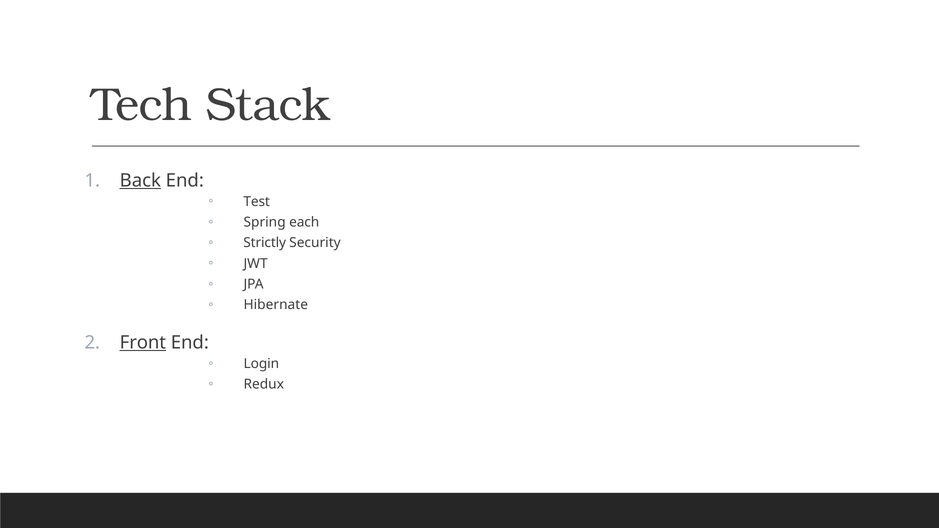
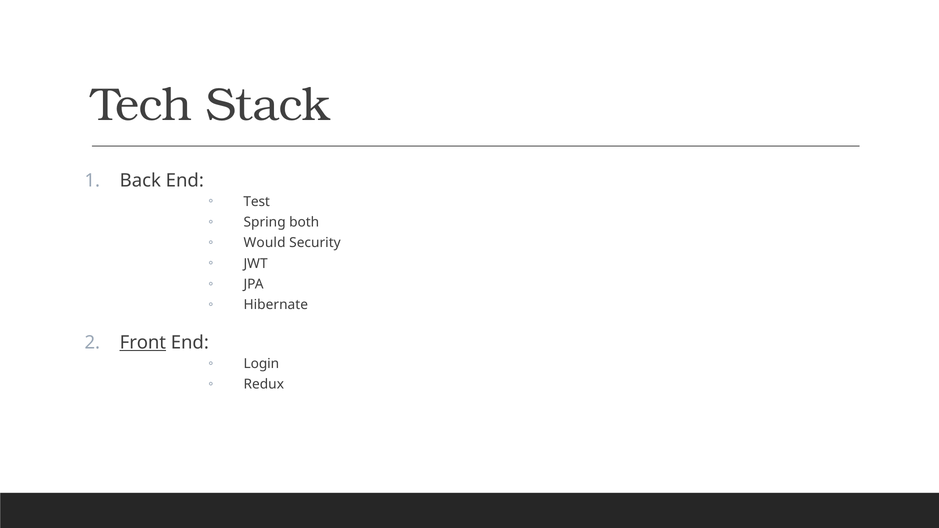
Back underline: present -> none
each: each -> both
Strictly: Strictly -> Would
